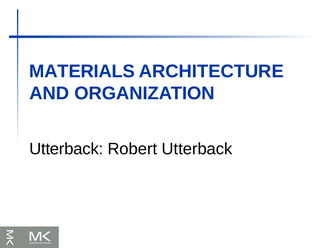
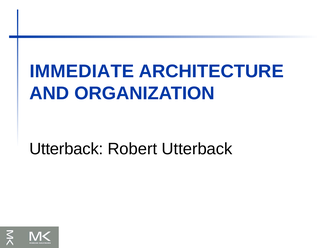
MATERIALS: MATERIALS -> IMMEDIATE
